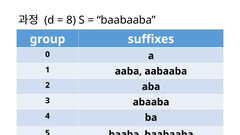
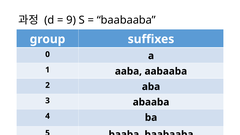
8: 8 -> 9
